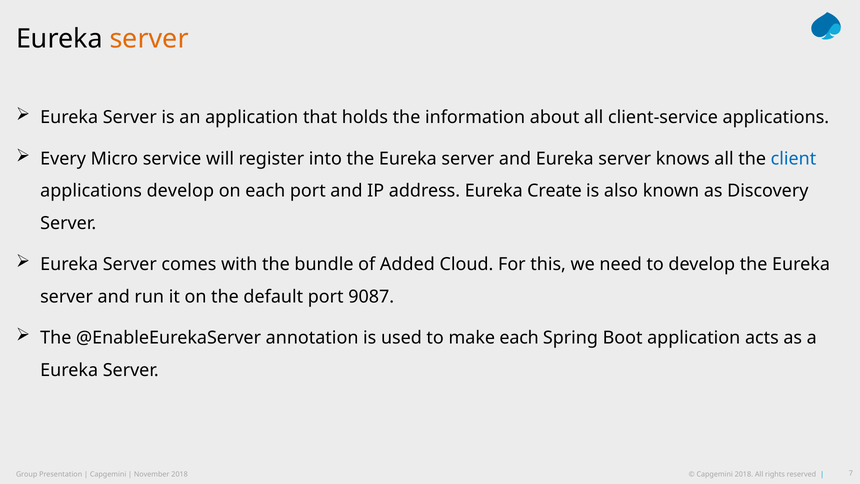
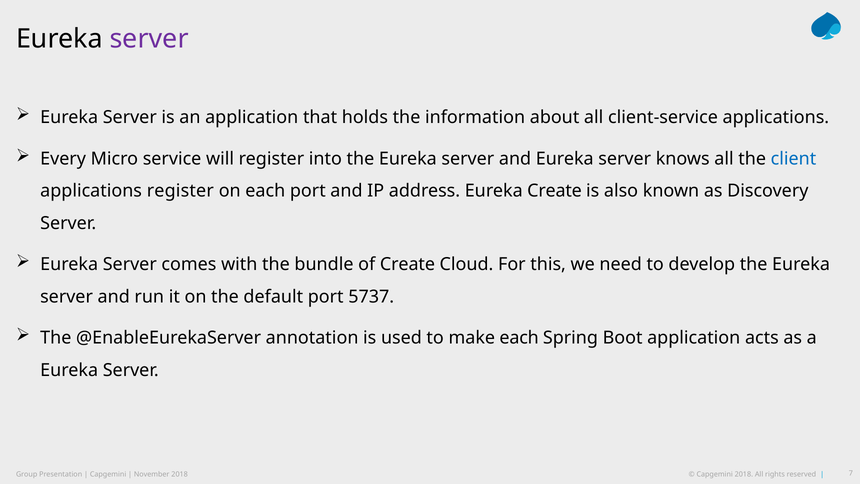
server at (149, 39) colour: orange -> purple
applications develop: develop -> register
of Added: Added -> Create
9087: 9087 -> 5737
